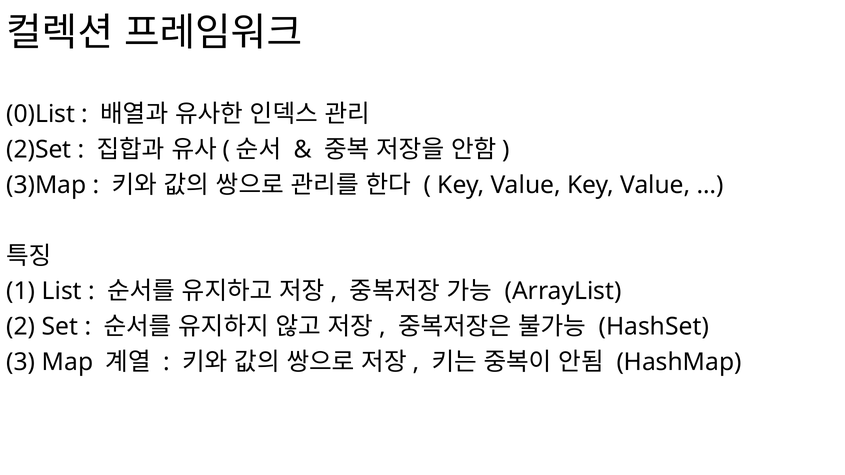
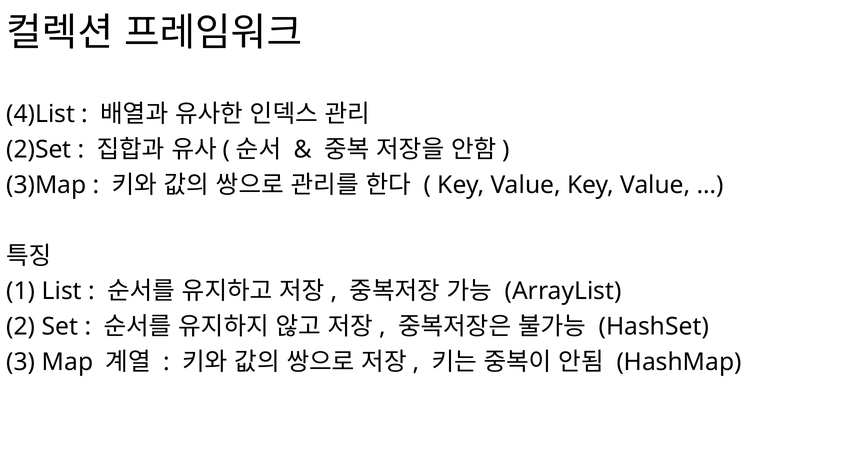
0)List: 0)List -> 4)List
